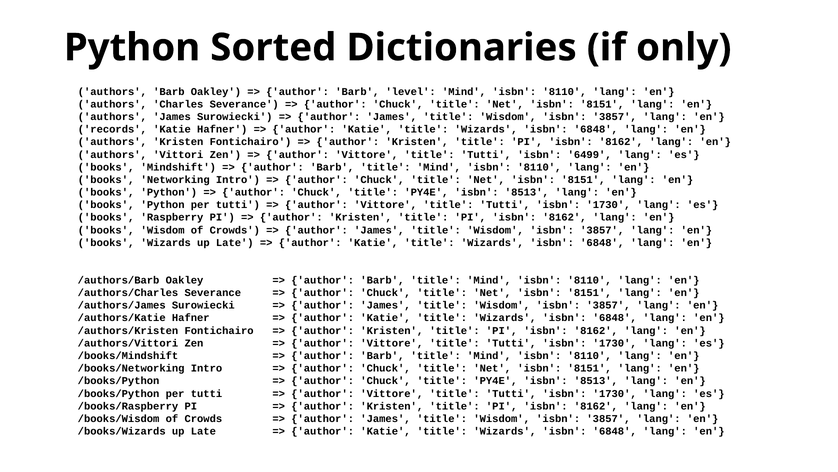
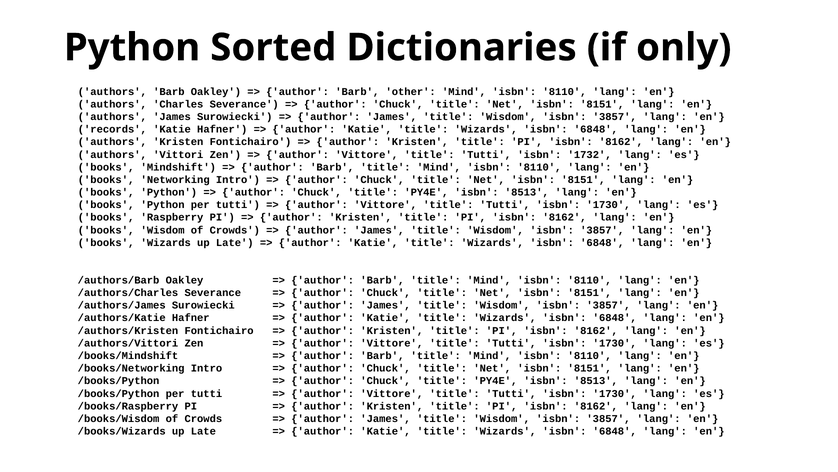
level: level -> other
6499: 6499 -> 1732
